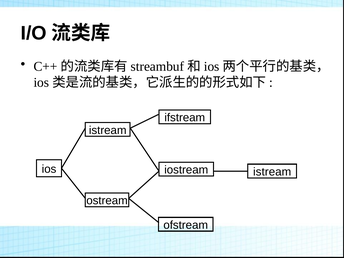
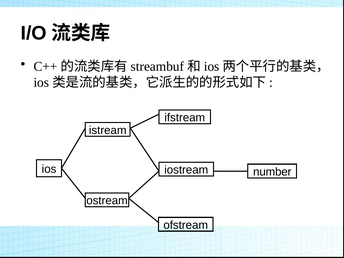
istream at (272, 172): istream -> number
